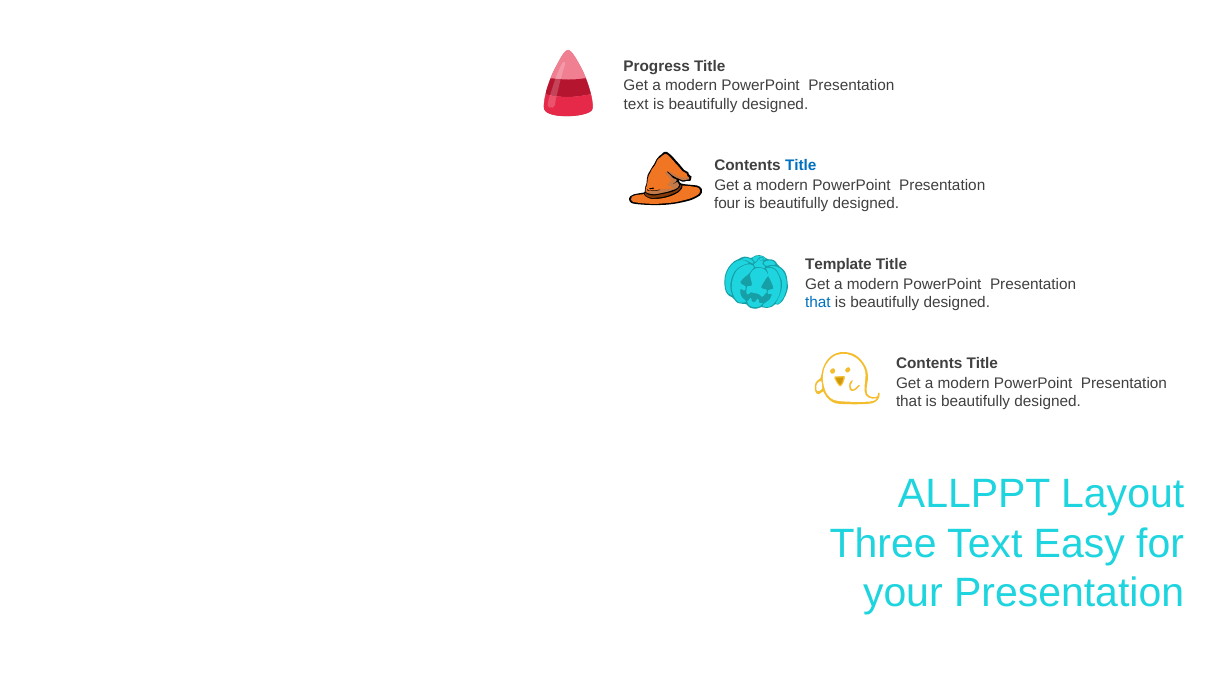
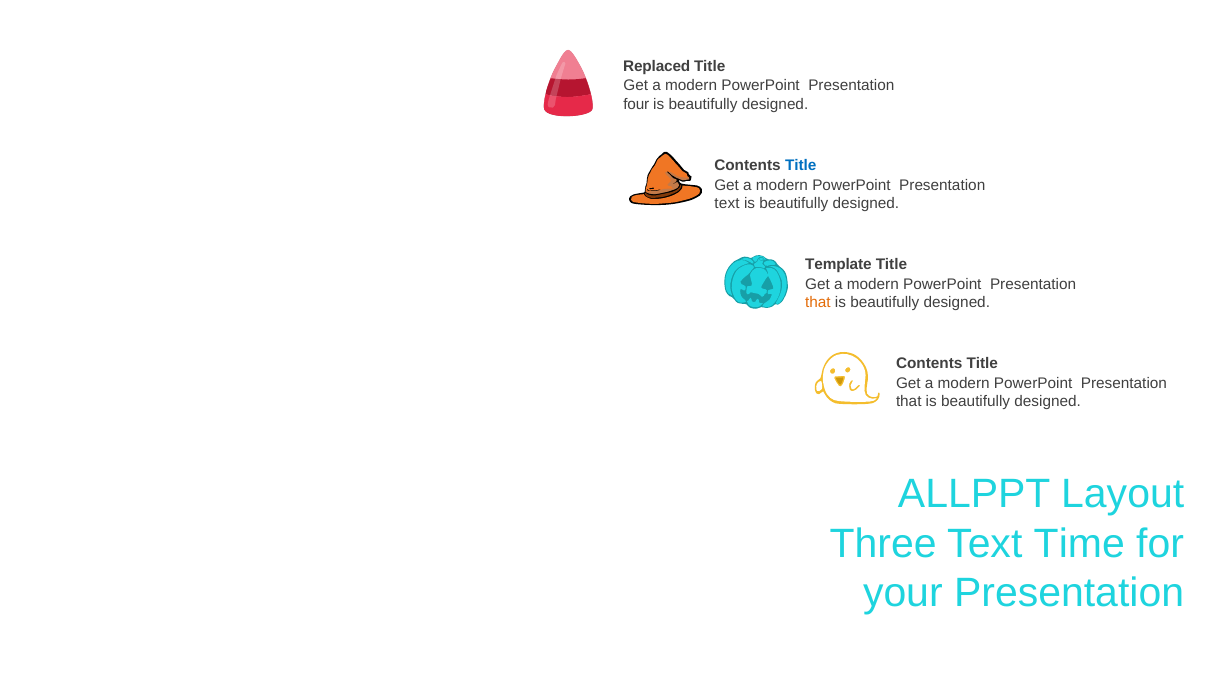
Progress: Progress -> Replaced
text at (636, 104): text -> four
four at (727, 203): four -> text
that at (818, 303) colour: blue -> orange
Easy: Easy -> Time
